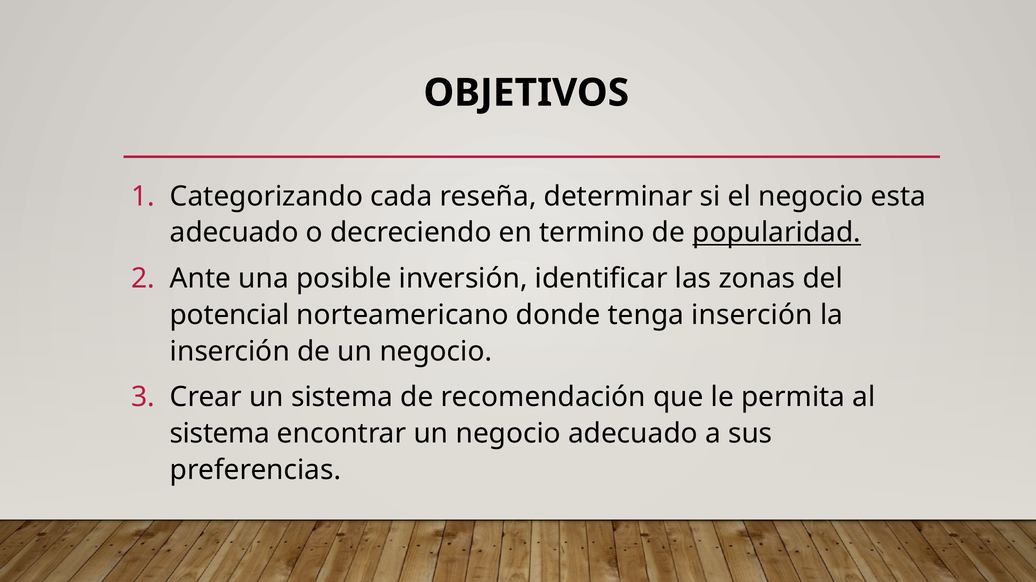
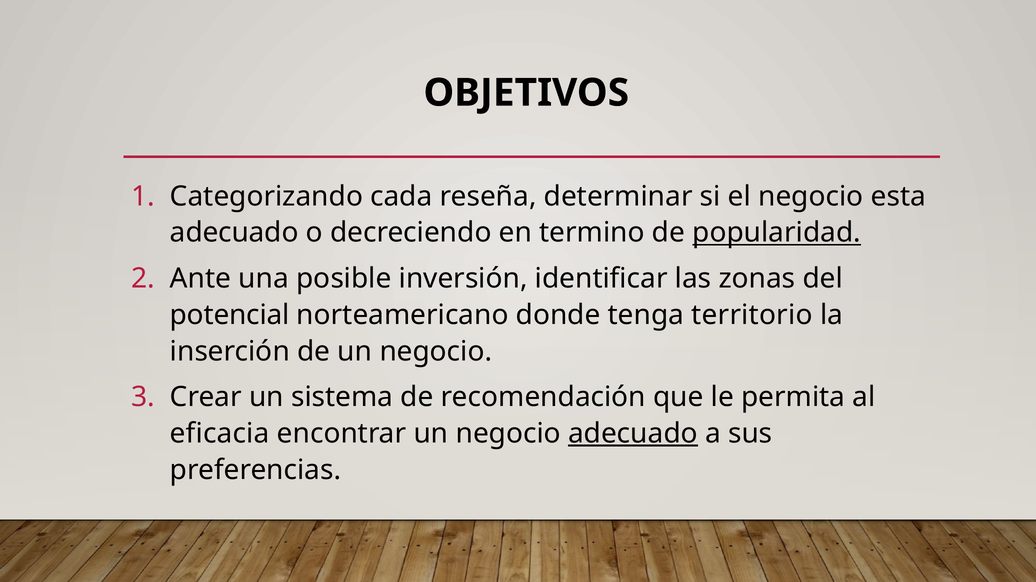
tenga inserción: inserción -> territorio
sistema at (220, 434): sistema -> eficacia
adecuado at (633, 434) underline: none -> present
